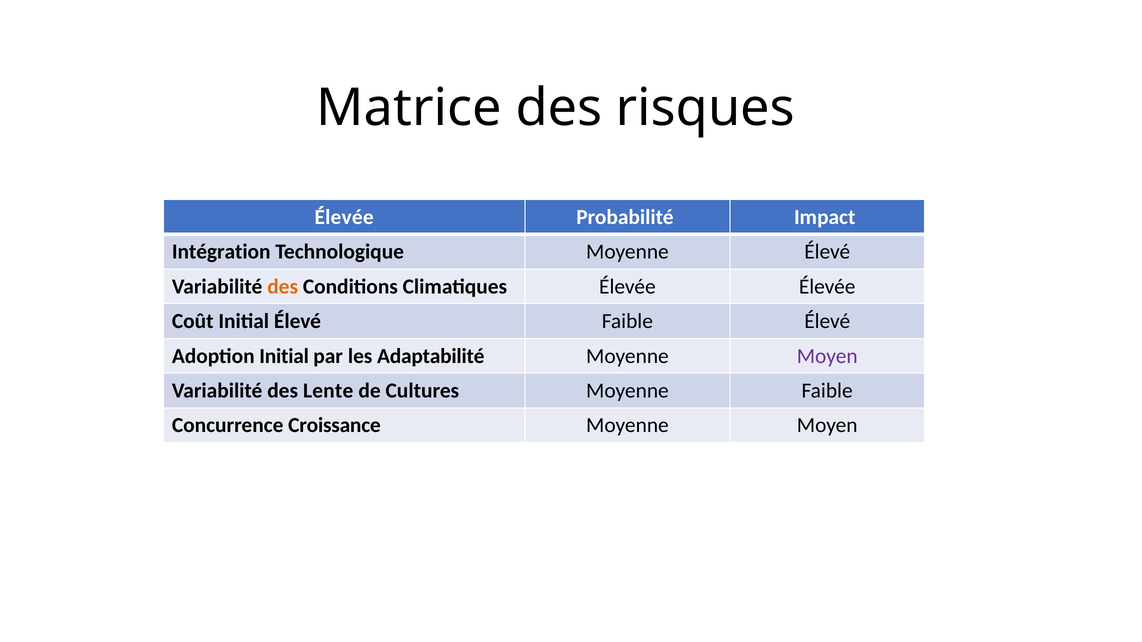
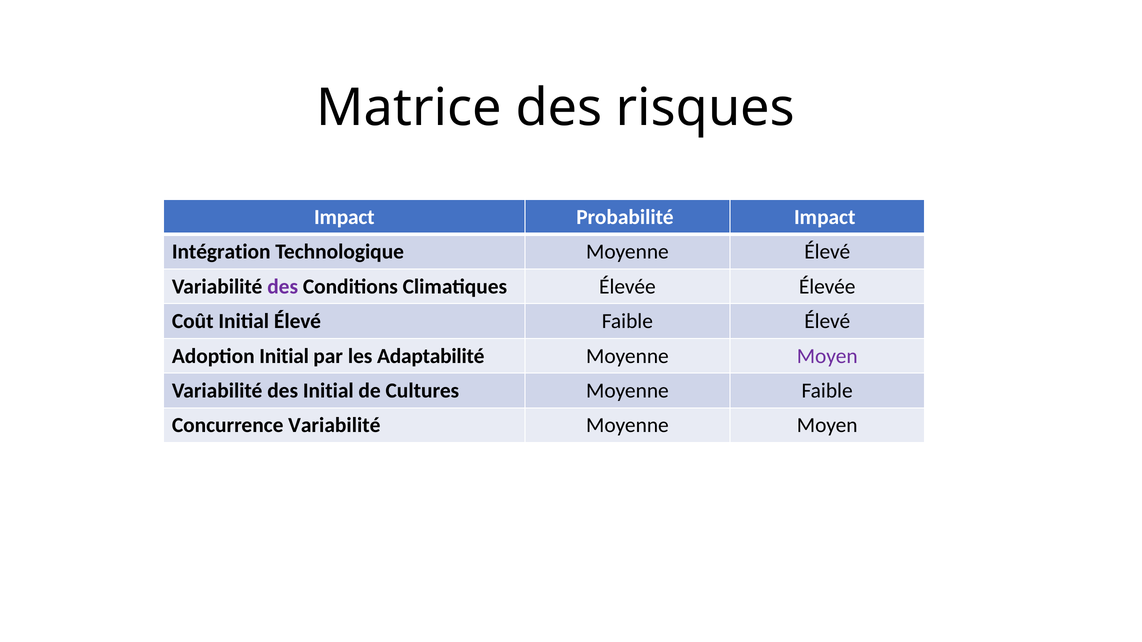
Élevée at (344, 217): Élevée -> Impact
des at (283, 287) colour: orange -> purple
des Lente: Lente -> Initial
Concurrence Croissance: Croissance -> Variabilité
